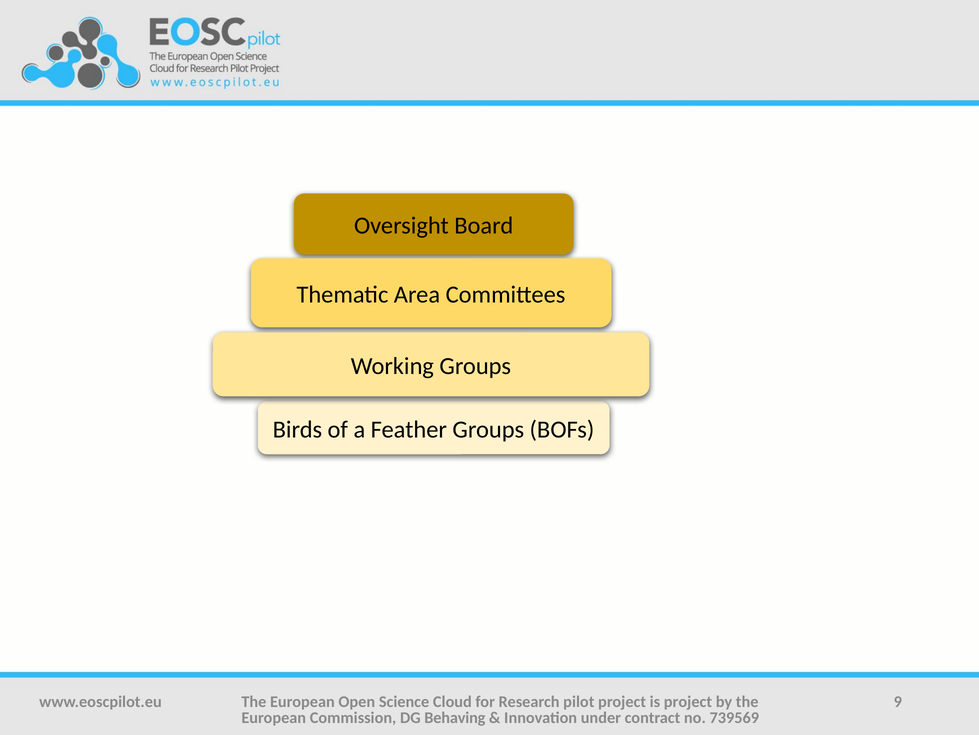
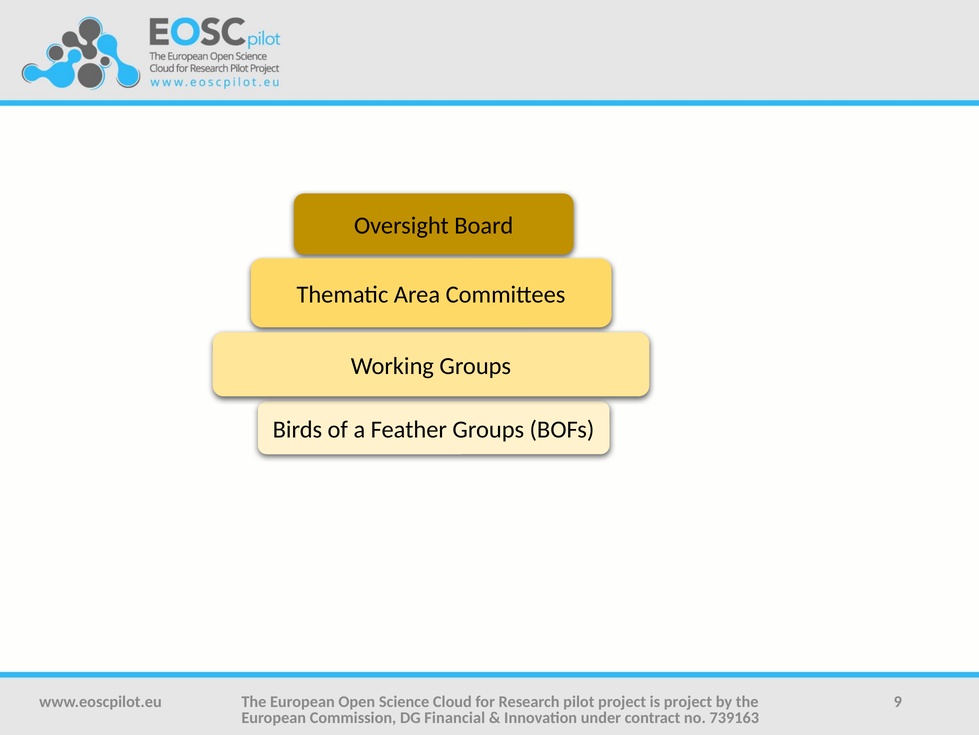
Behaving: Behaving -> Financial
739569: 739569 -> 739163
